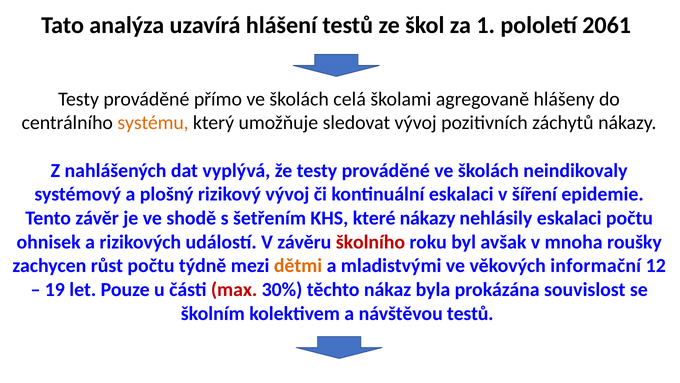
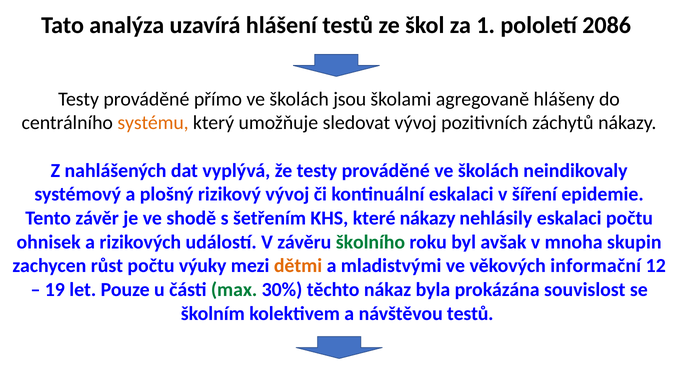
2061: 2061 -> 2086
celá: celá -> jsou
školního colour: red -> green
roušky: roušky -> skupin
týdně: týdně -> výuky
max colour: red -> green
